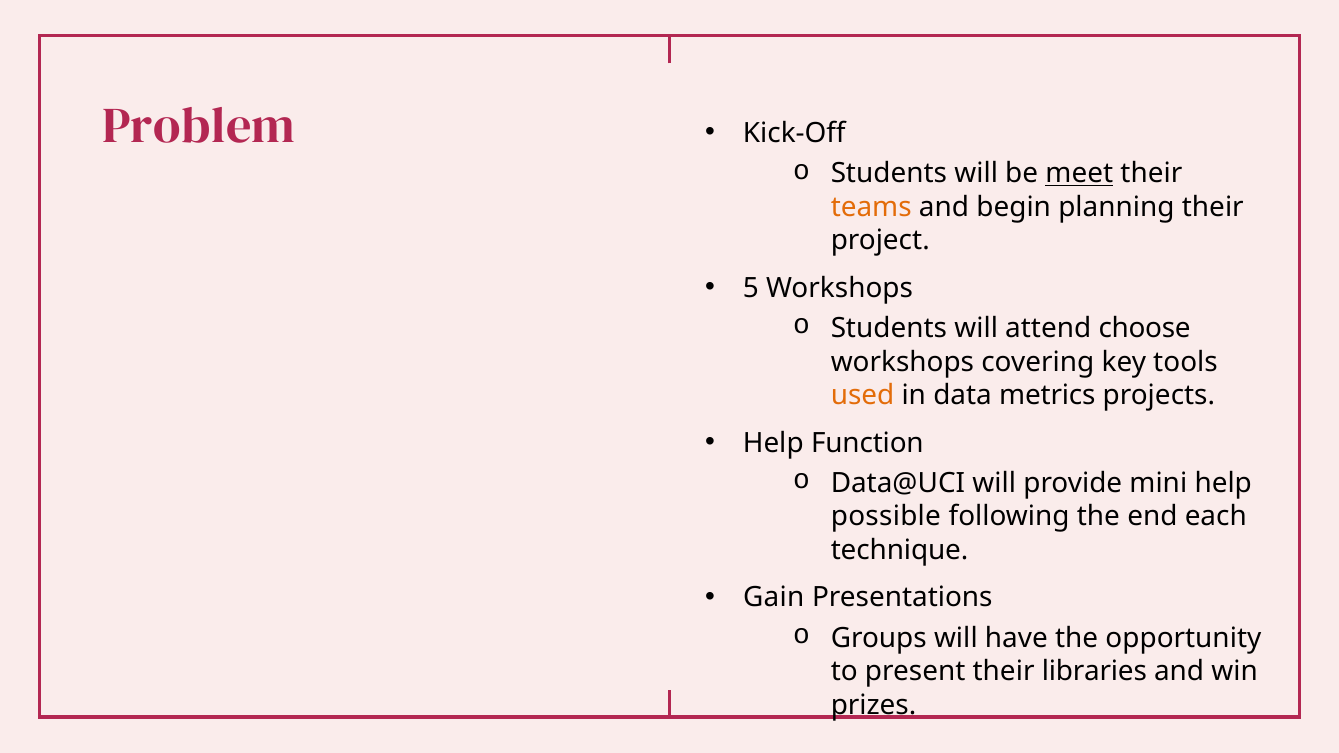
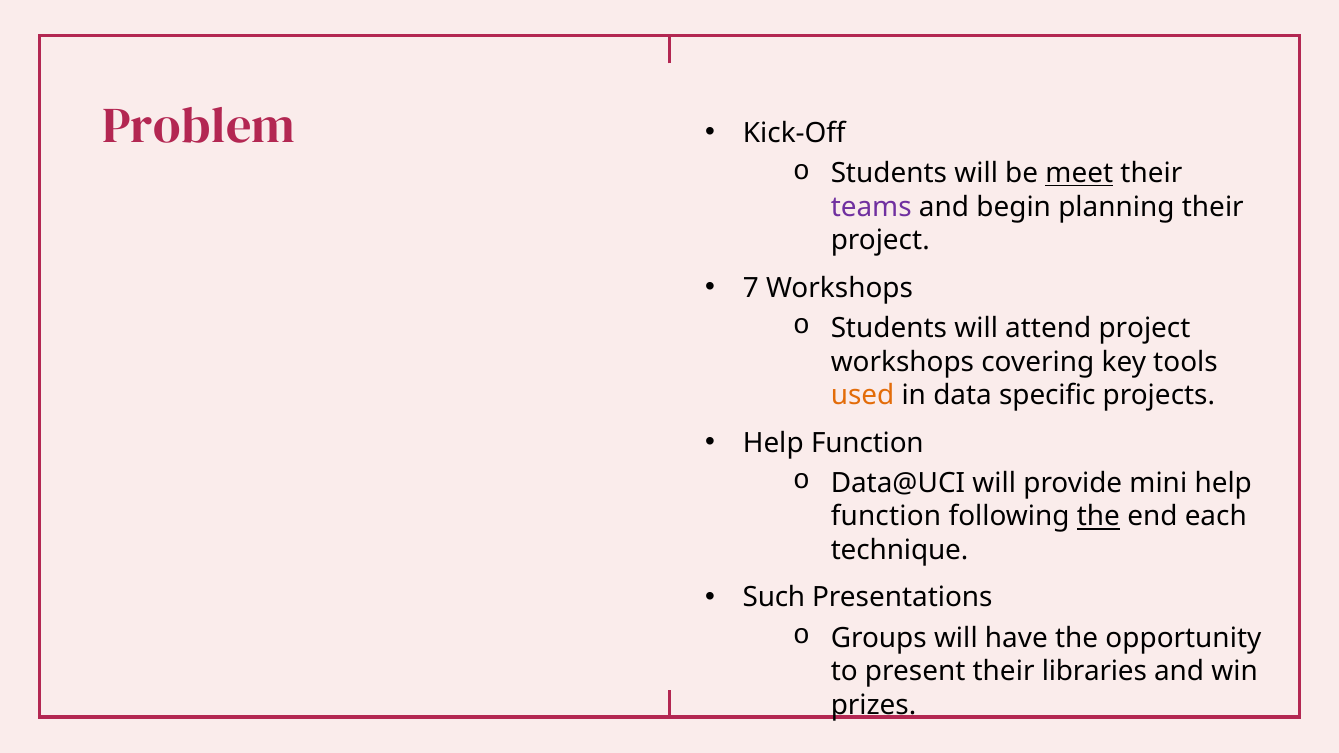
teams colour: orange -> purple
5: 5 -> 7
attend choose: choose -> project
metrics: metrics -> specific
possible at (886, 517): possible -> function
the at (1098, 517) underline: none -> present
Gain: Gain -> Such
